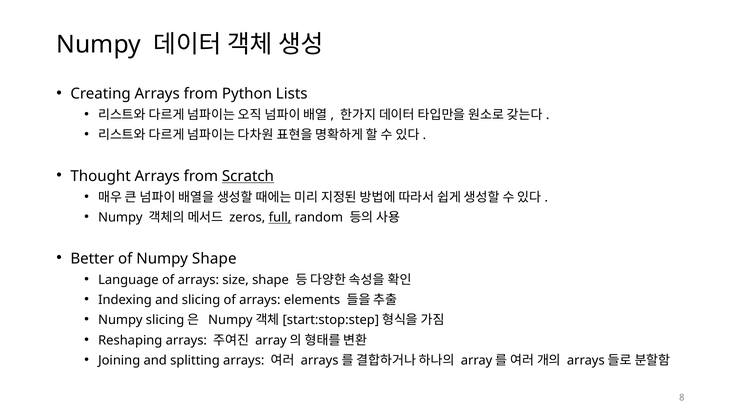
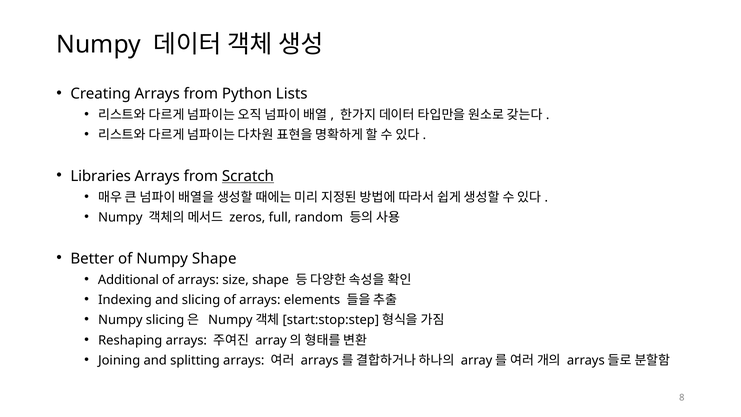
Thought: Thought -> Libraries
full underline: present -> none
Language: Language -> Additional
